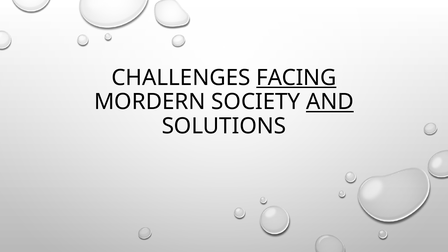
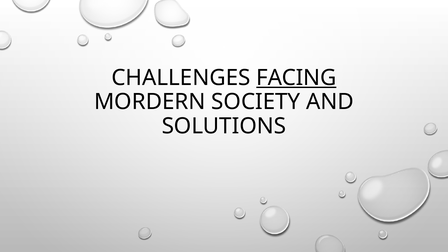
AND underline: present -> none
